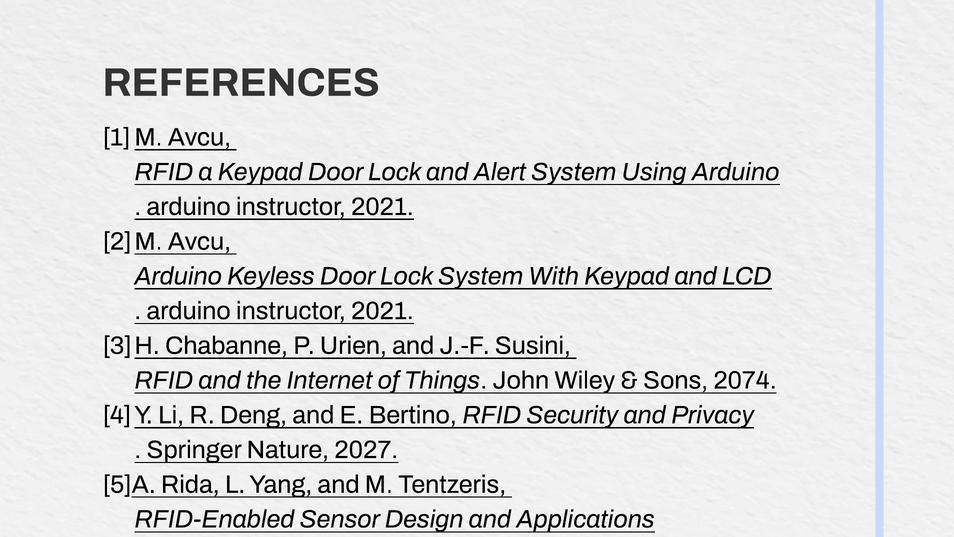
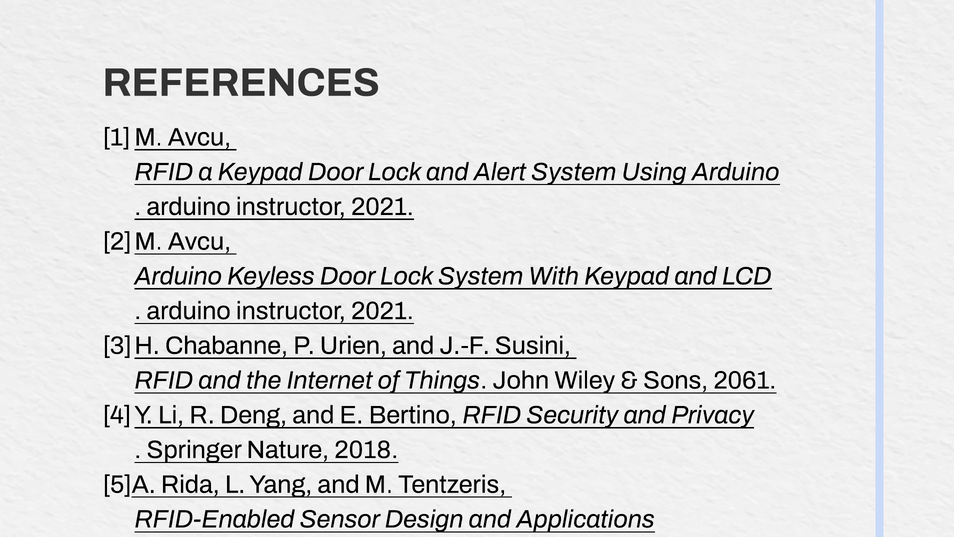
2074: 2074 -> 2061
2027: 2027 -> 2018
